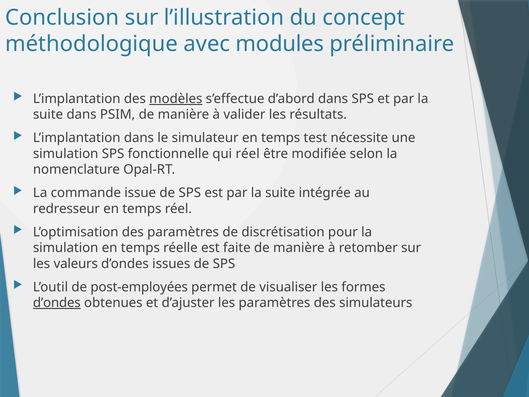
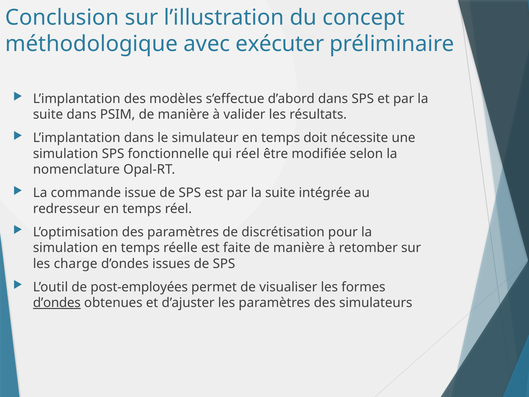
modules: modules -> exécuter
modèles underline: present -> none
test: test -> doit
valeurs: valeurs -> charge
